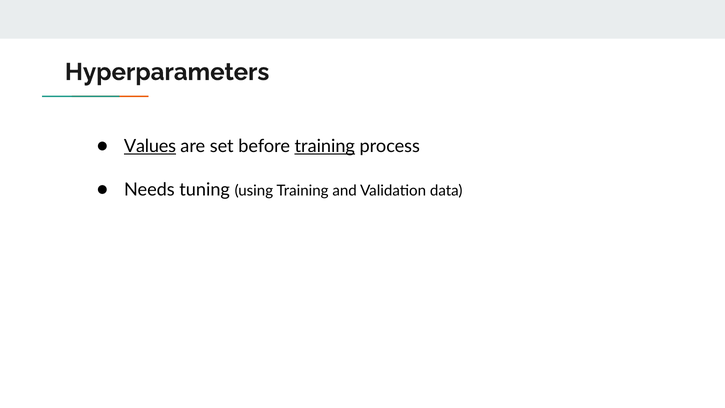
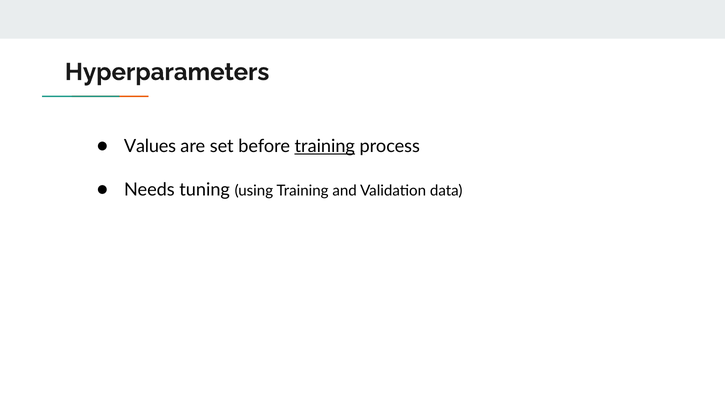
Values underline: present -> none
